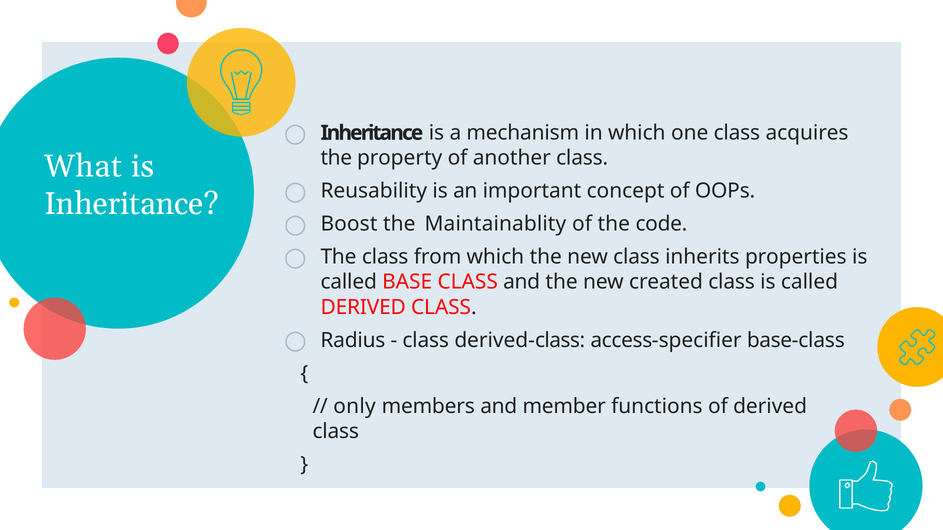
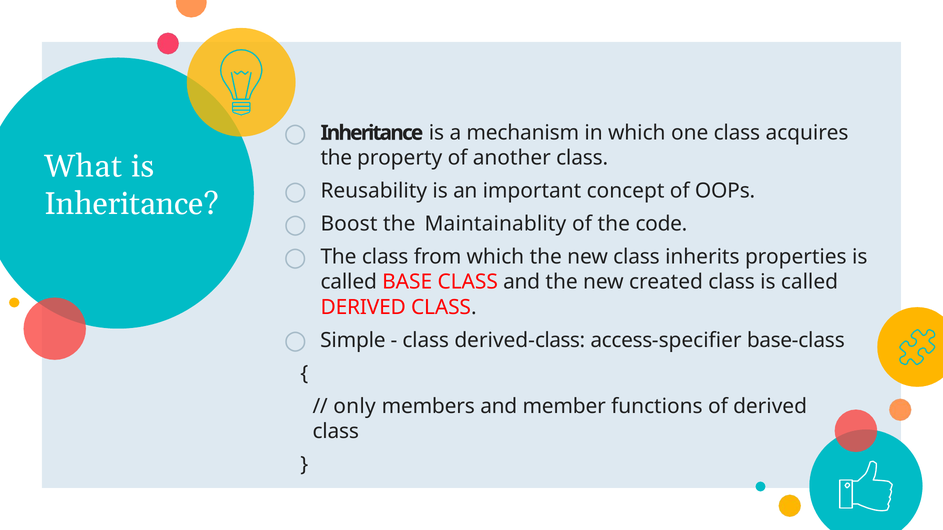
Radius: Radius -> Simple
